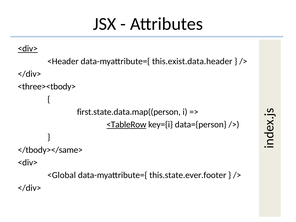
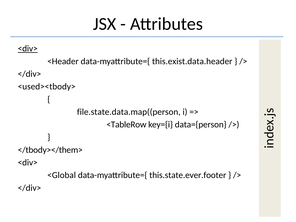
<three><tbody>: <three><tbody> -> <used><tbody>
first.state.data.map((person: first.state.data.map((person -> file.state.data.map((person
<TableRow underline: present -> none
</tbody></same>: </tbody></same> -> </tbody></them>
